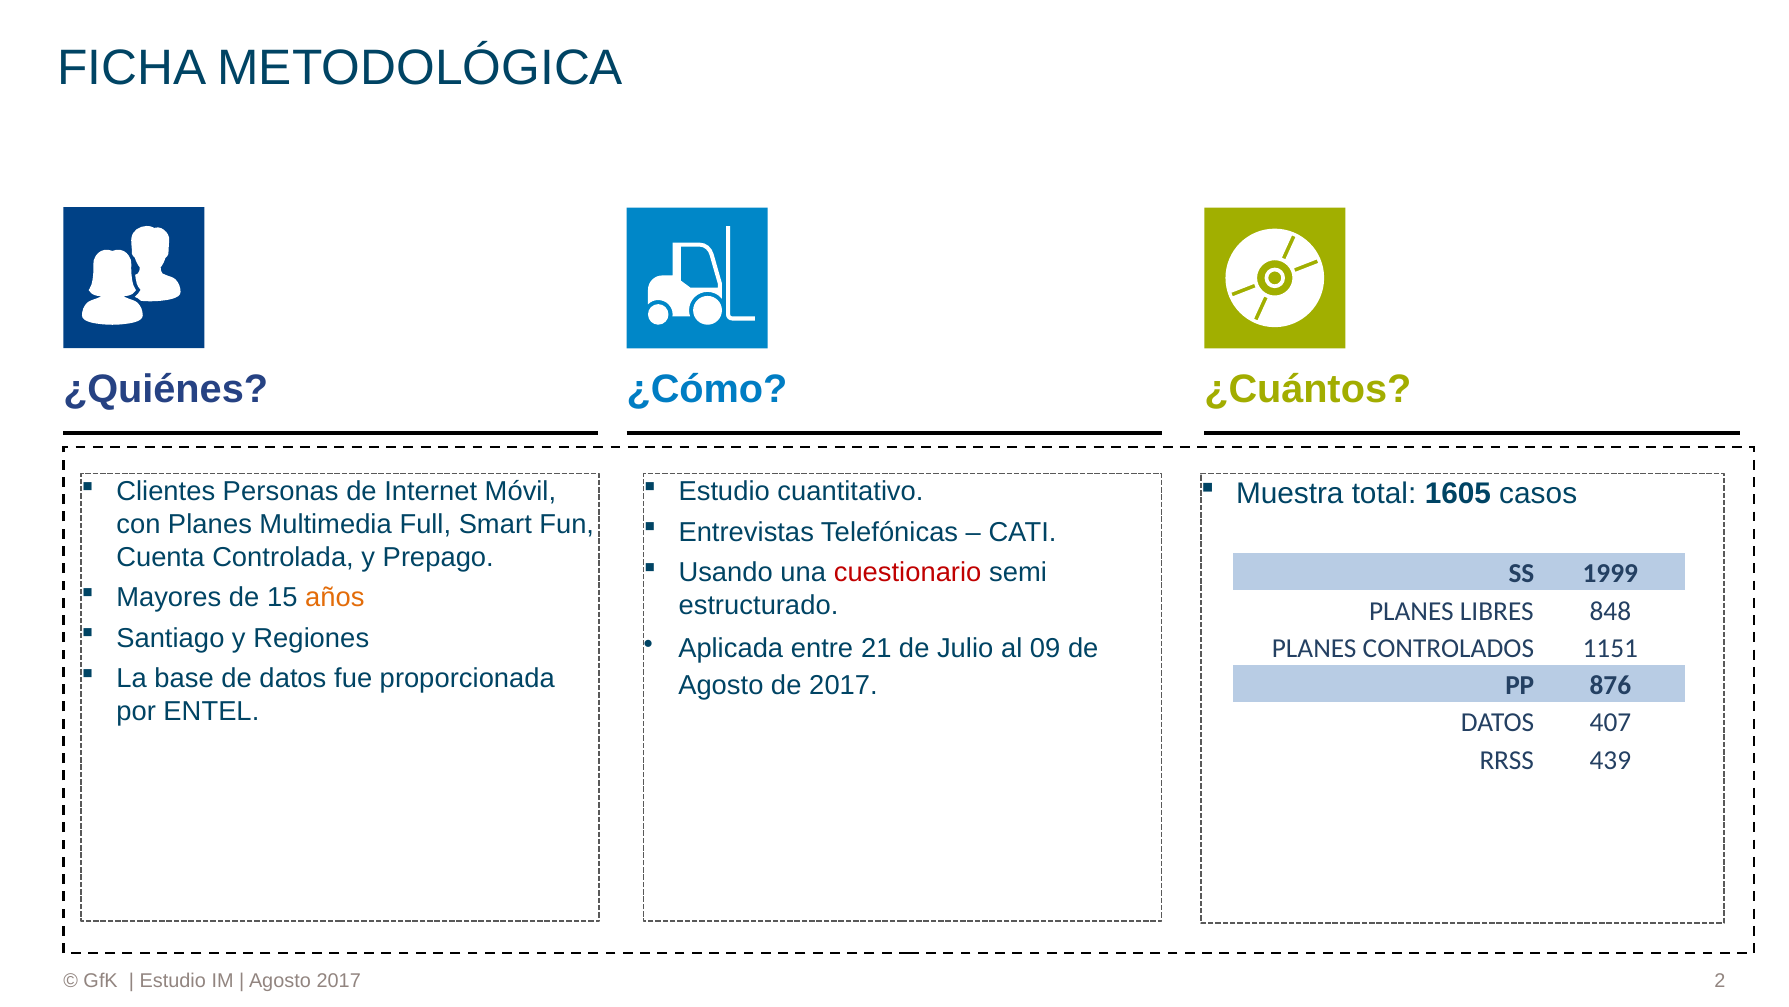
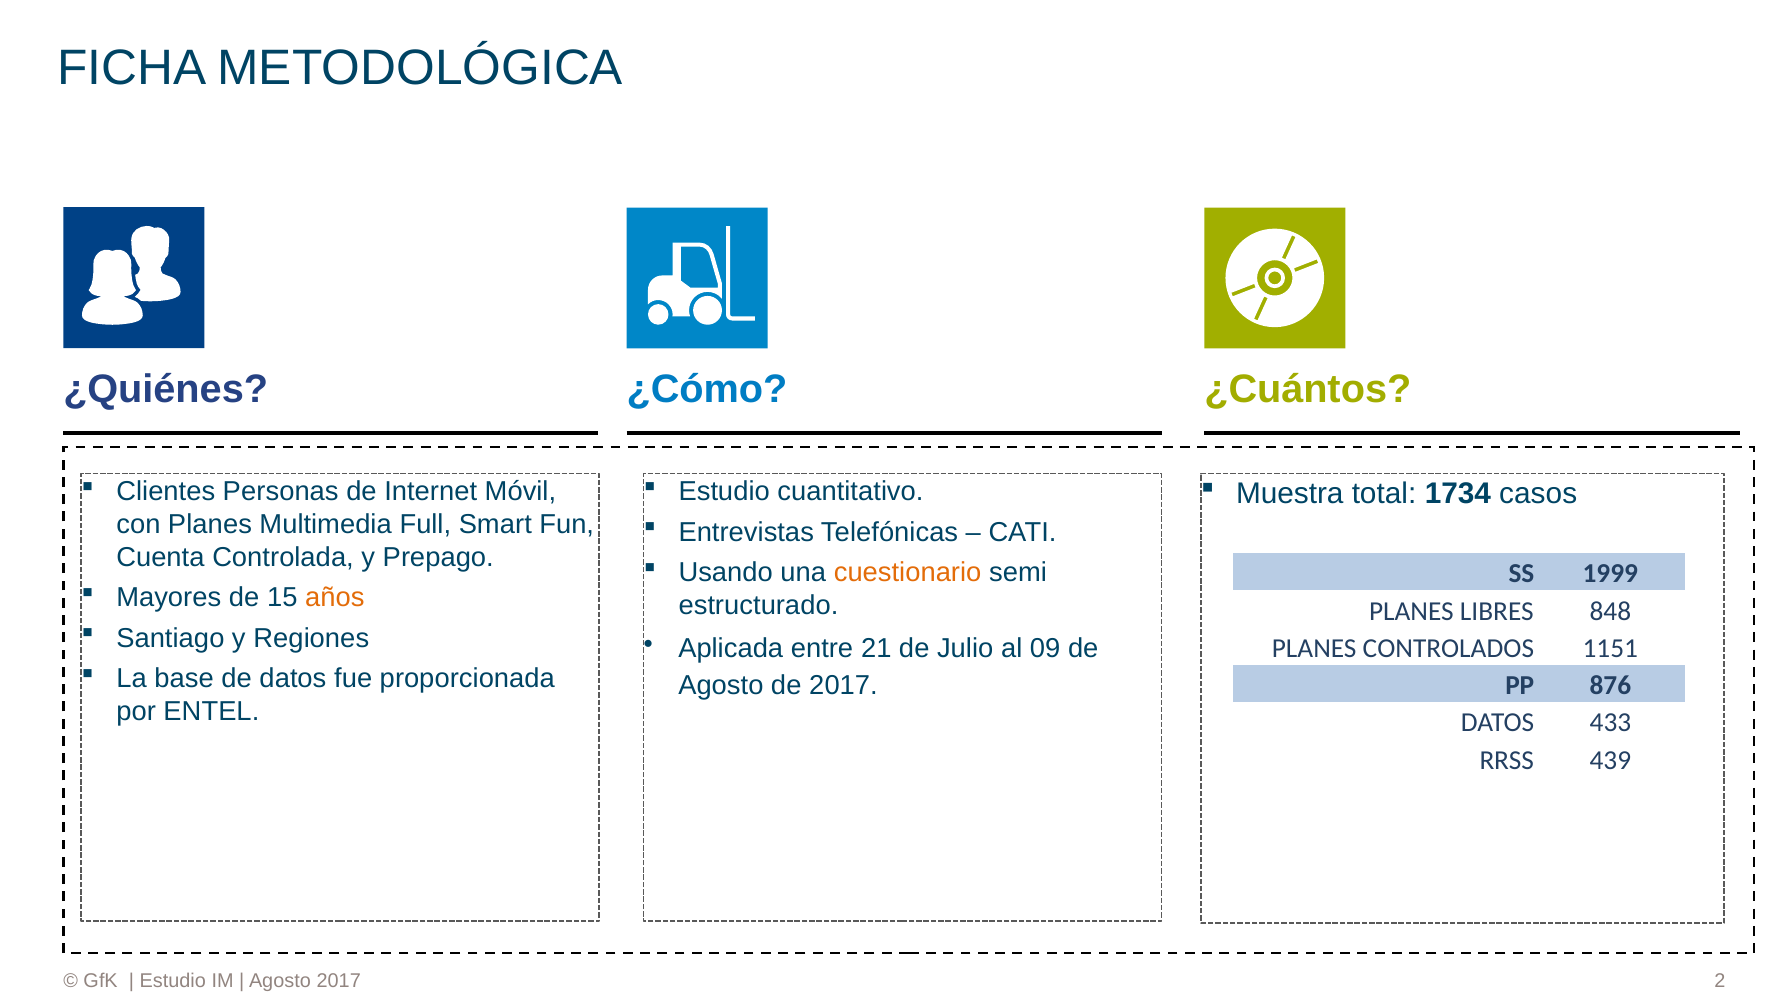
1605: 1605 -> 1734
cuestionario colour: red -> orange
407: 407 -> 433
